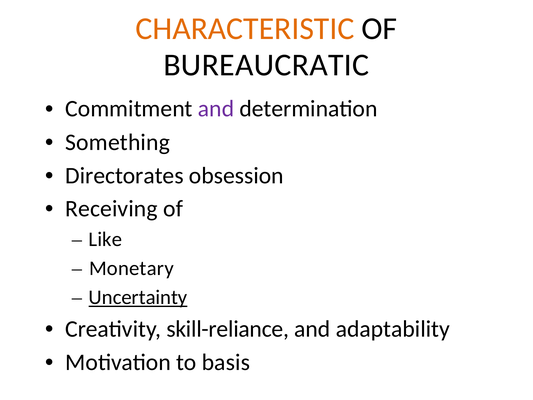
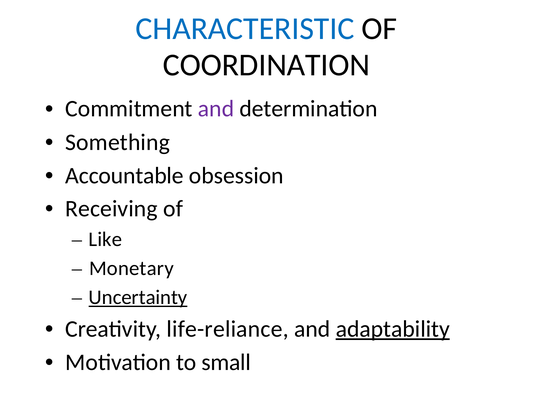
CHARACTERISTIC colour: orange -> blue
BUREAUCRATIC: BUREAUCRATIC -> COORDINATION
Directorates: Directorates -> Accountable
skill-reliance: skill-reliance -> life-reliance
adaptability underline: none -> present
basis: basis -> small
